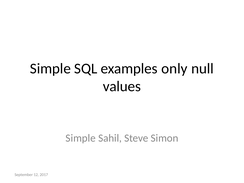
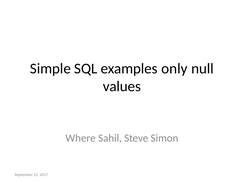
Simple at (81, 138): Simple -> Where
